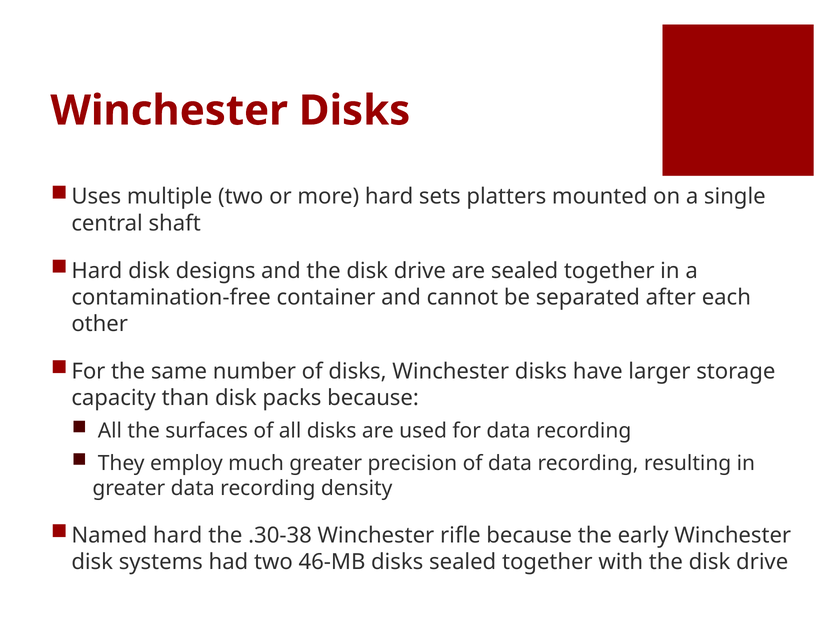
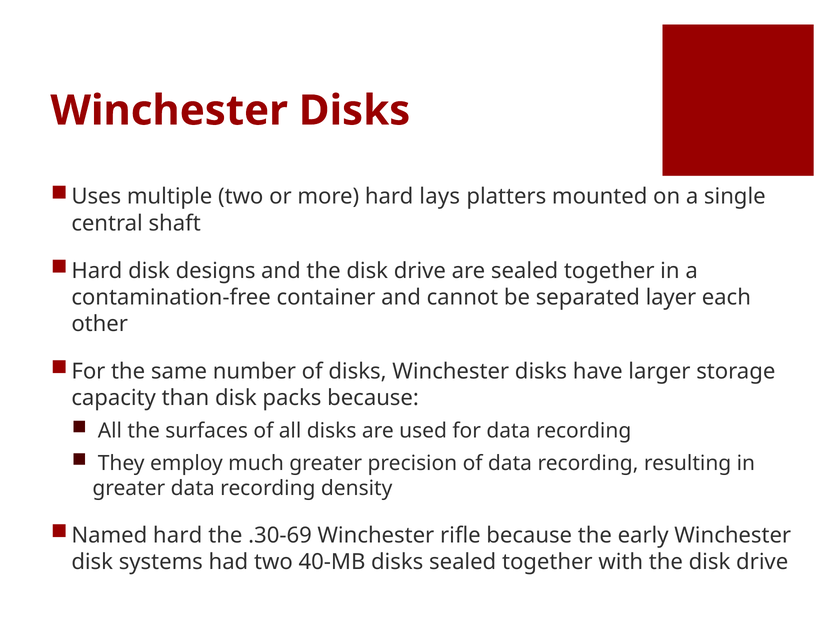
sets: sets -> lays
after: after -> layer
.30-38: .30-38 -> .30-69
46-MB: 46-MB -> 40-MB
